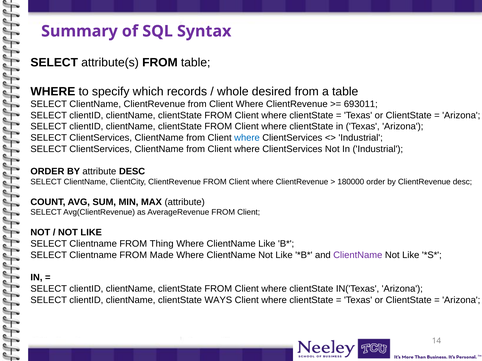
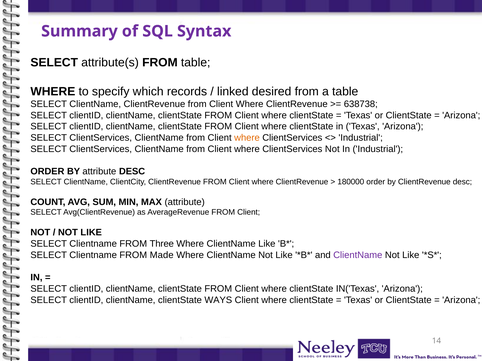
whole: whole -> linked
693011: 693011 -> 638738
where at (247, 138) colour: blue -> orange
Thing: Thing -> Three
